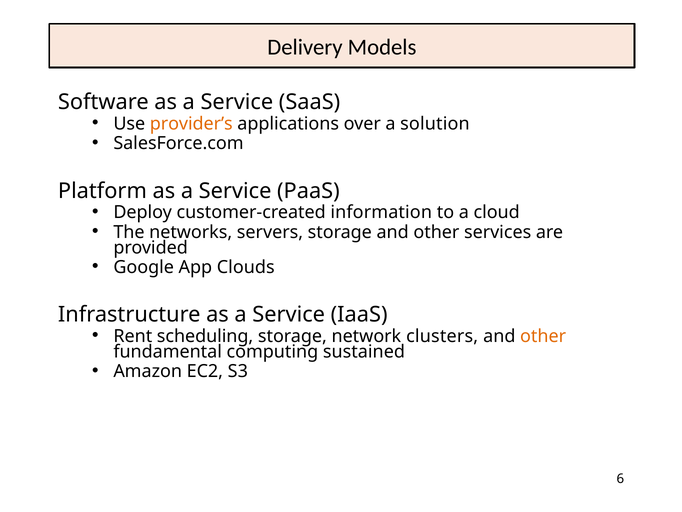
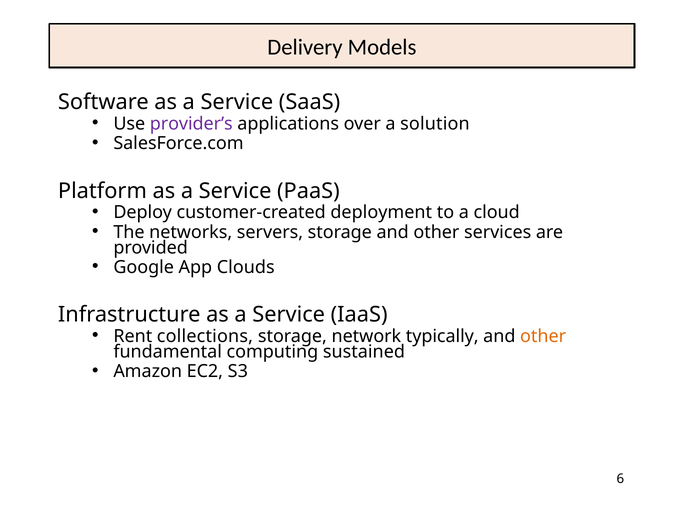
provider’s colour: orange -> purple
information: information -> deployment
scheduling: scheduling -> collections
clusters: clusters -> typically
